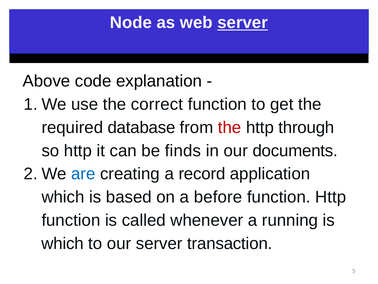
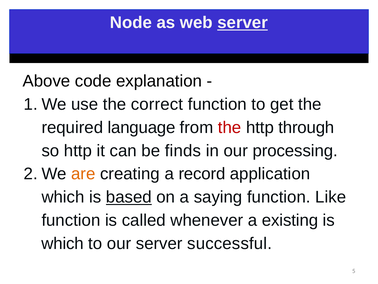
database: database -> language
documents: documents -> processing
are colour: blue -> orange
based underline: none -> present
before: before -> saying
function Http: Http -> Like
running: running -> existing
transaction: transaction -> successful
